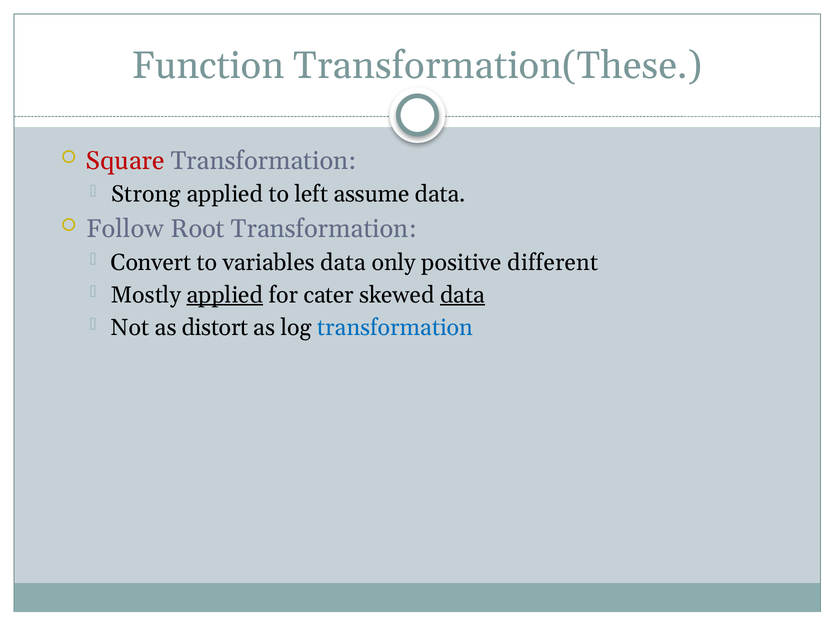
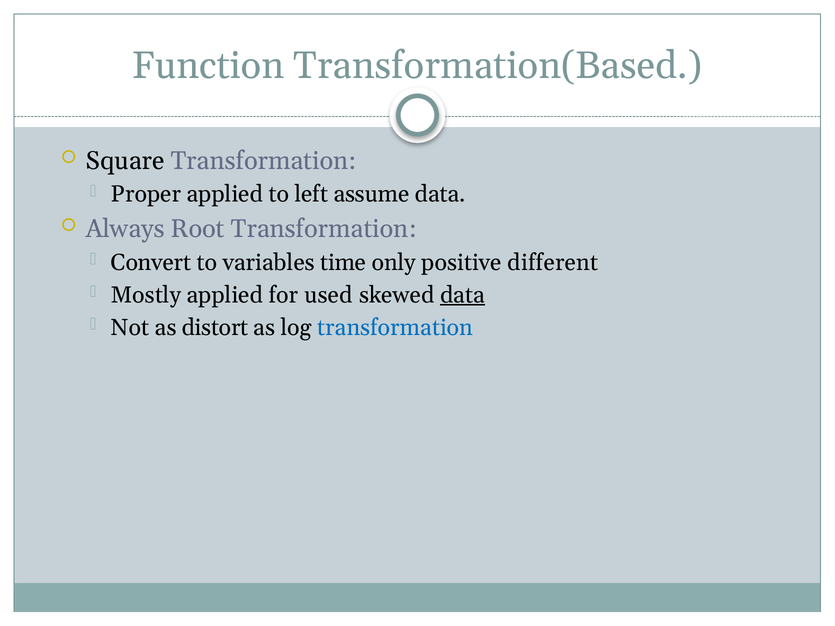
Transformation(These: Transformation(These -> Transformation(Based
Square colour: red -> black
Strong: Strong -> Proper
Follow: Follow -> Always
variables data: data -> time
applied at (225, 295) underline: present -> none
cater: cater -> used
